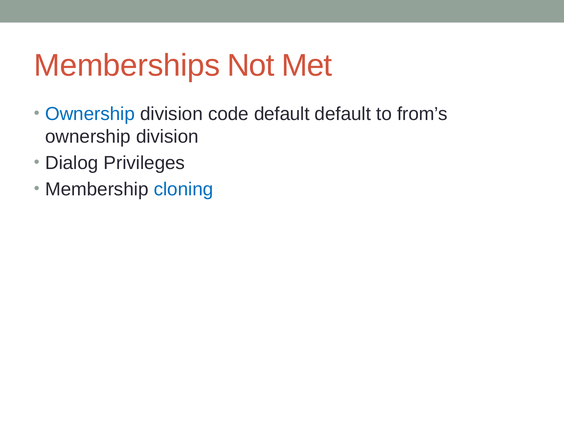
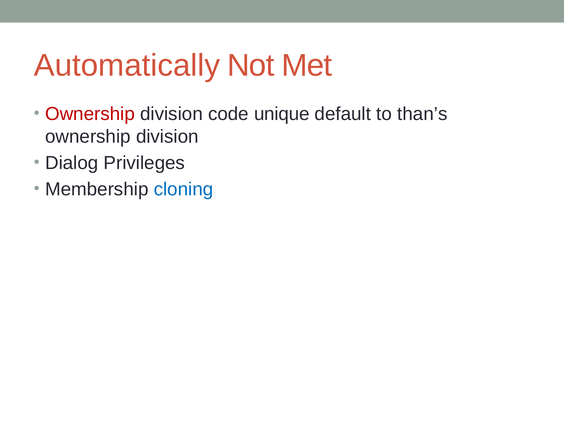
Memberships: Memberships -> Automatically
Ownership at (90, 114) colour: blue -> red
code default: default -> unique
from’s: from’s -> than’s
